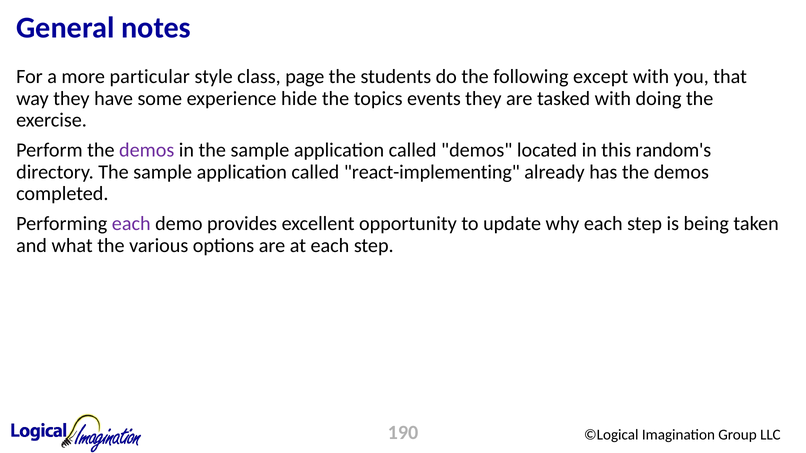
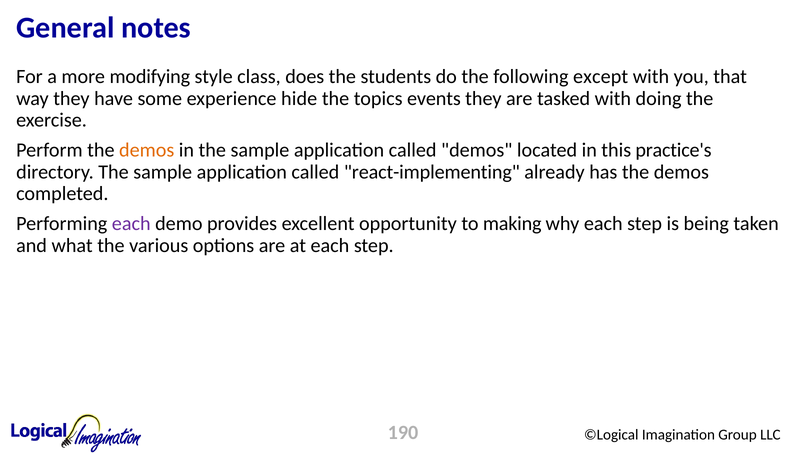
particular: particular -> modifying
page: page -> does
demos at (147, 150) colour: purple -> orange
random's: random's -> practice's
update: update -> making
